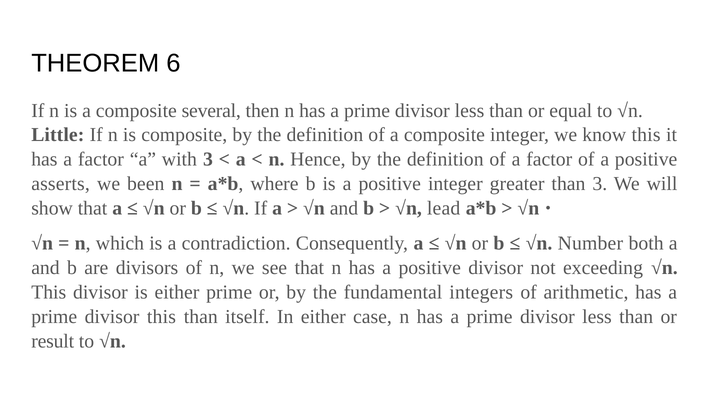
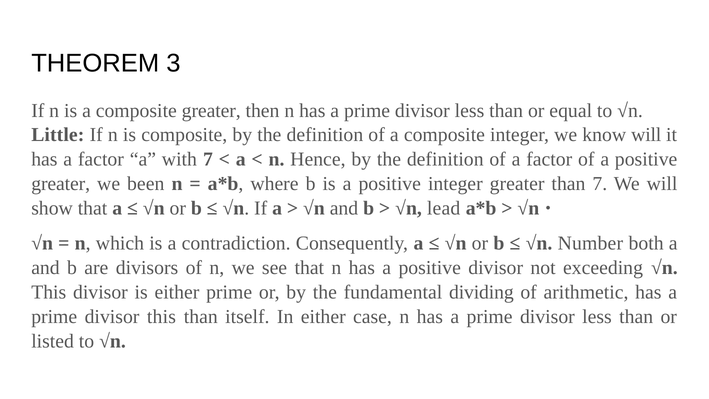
6: 6 -> 3
composite several: several -> greater
know this: this -> will
with 3: 3 -> 7
asserts at (61, 184): asserts -> greater
than 3: 3 -> 7
integers: integers -> dividing
result: result -> listed
